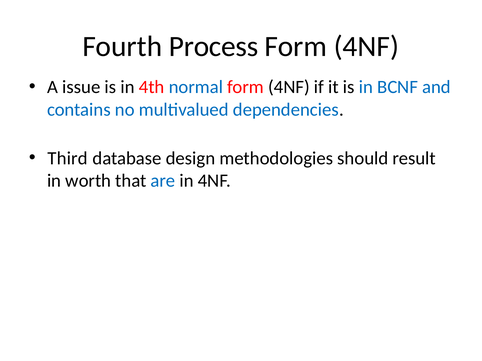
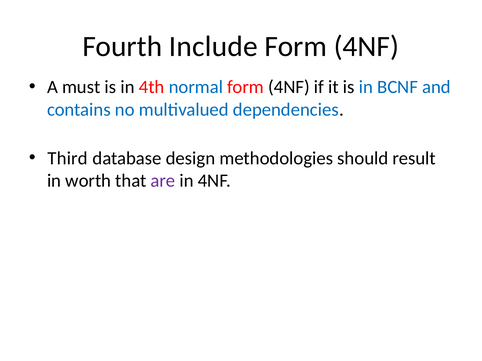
Process: Process -> Include
issue: issue -> must
are colour: blue -> purple
